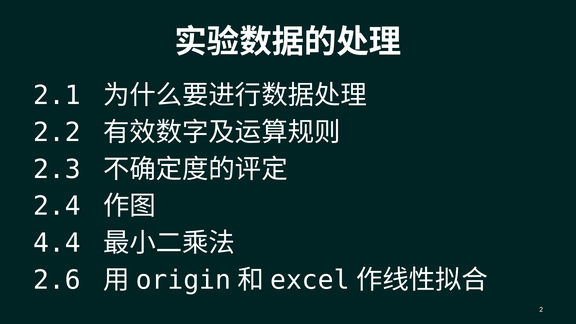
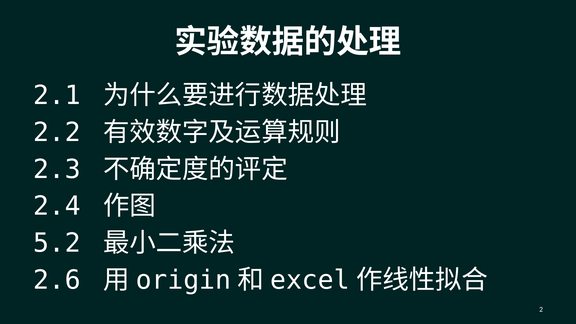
4.4: 4.4 -> 5.2
